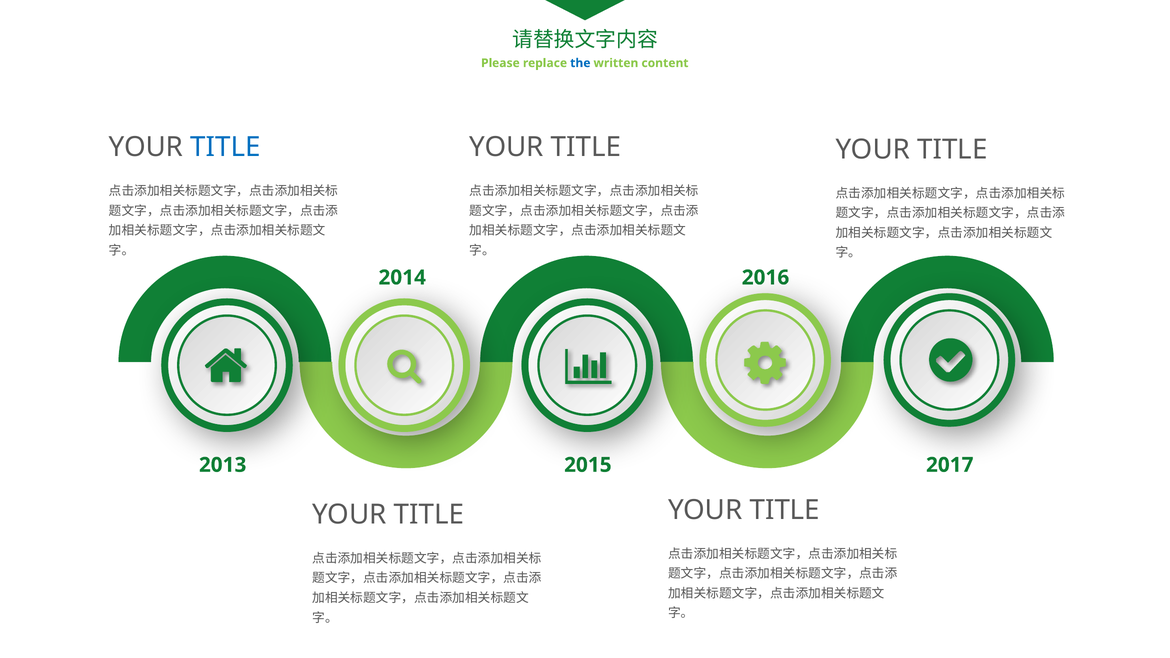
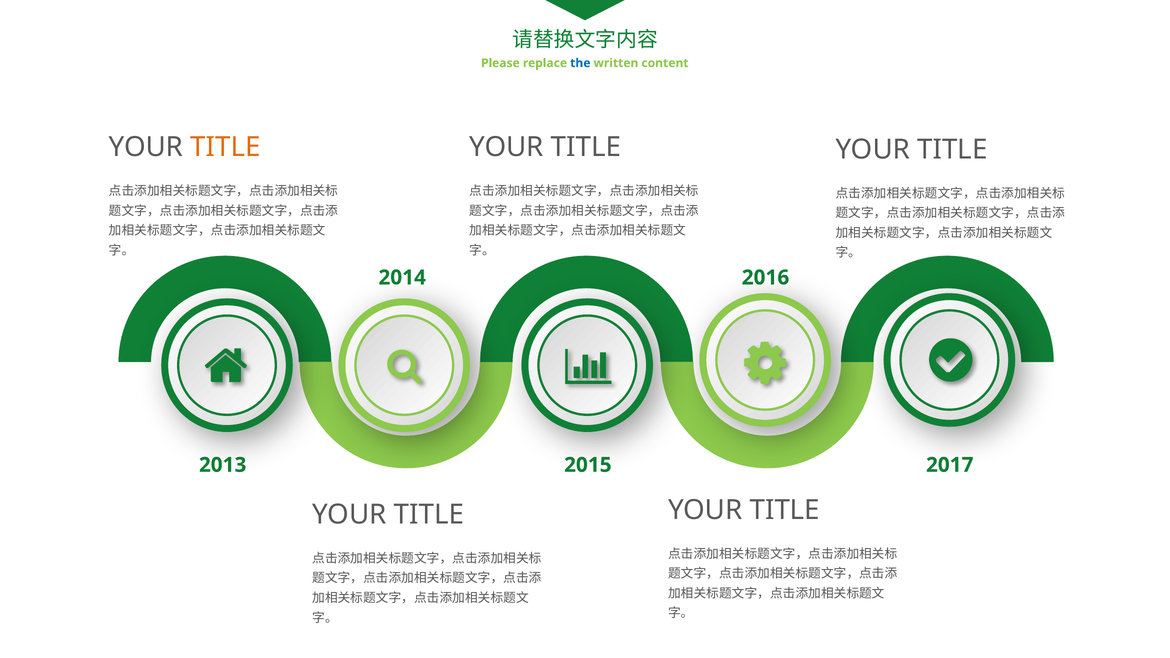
TITLE at (226, 147) colour: blue -> orange
